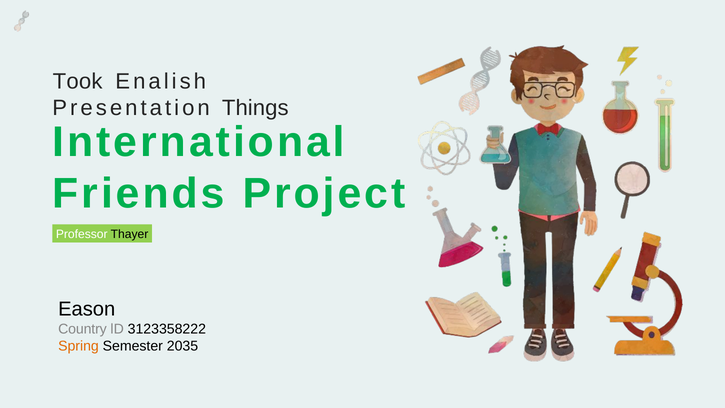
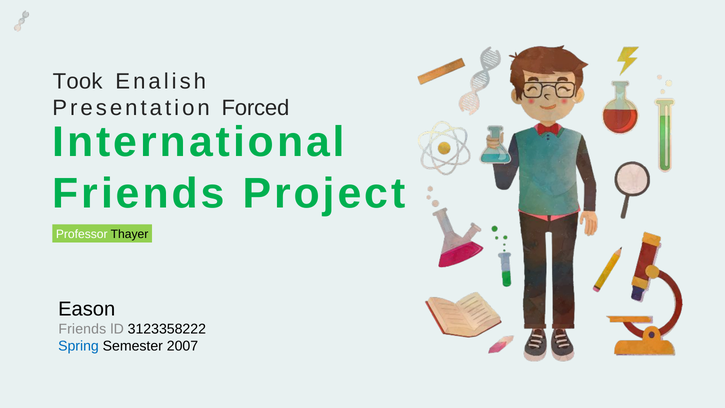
Things: Things -> Forced
Country at (82, 329): Country -> Friends
Spring colour: orange -> blue
2035: 2035 -> 2007
